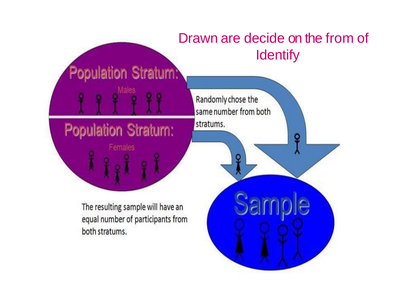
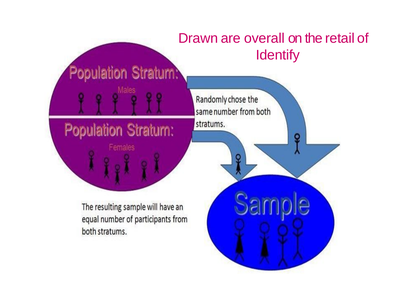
decide: decide -> overall
from: from -> retail
